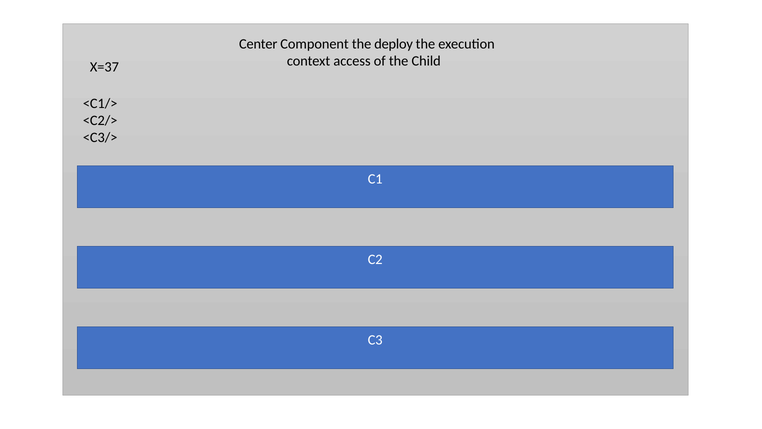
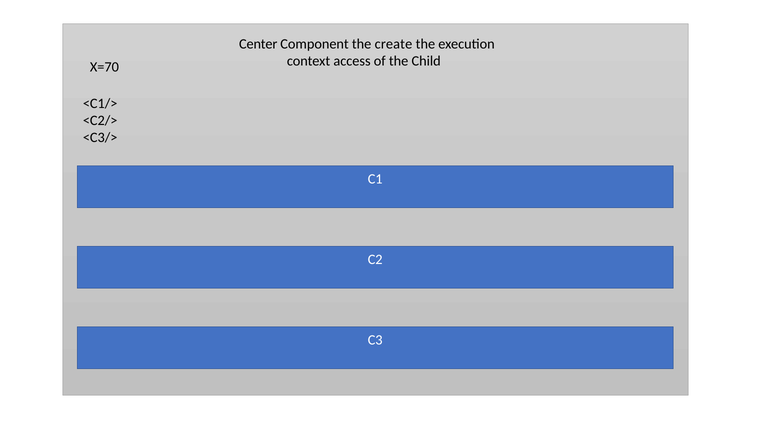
deploy: deploy -> create
X=37: X=37 -> X=70
